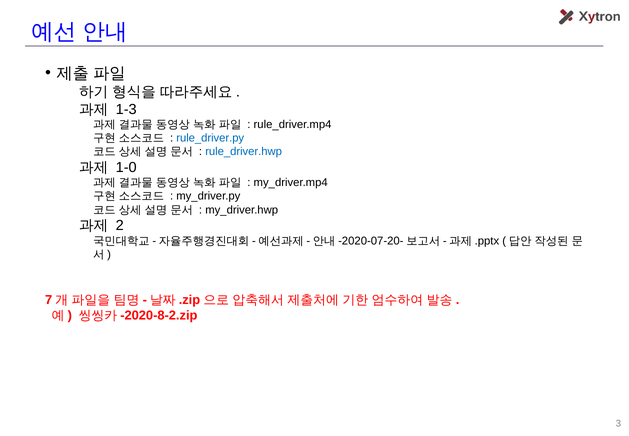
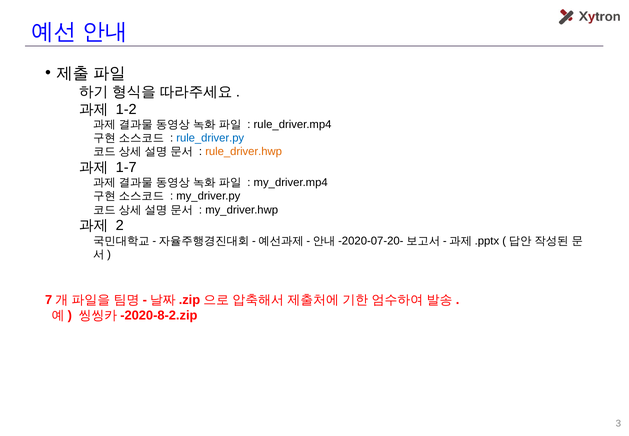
1-3: 1-3 -> 1-2
rule_driver.hwp colour: blue -> orange
1-0: 1-0 -> 1-7
